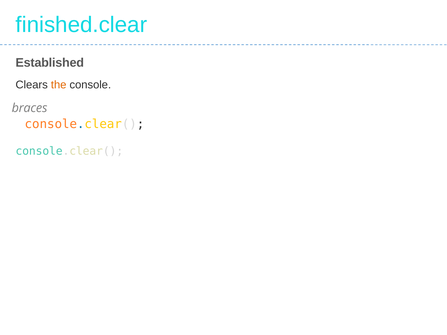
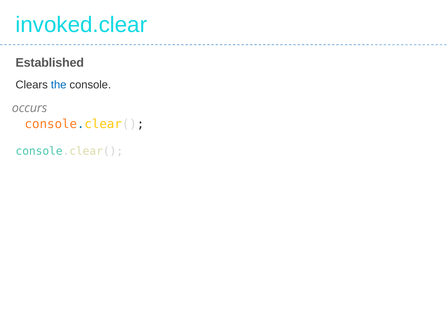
finished.clear: finished.clear -> invoked.clear
the colour: orange -> blue
braces: braces -> occurs
